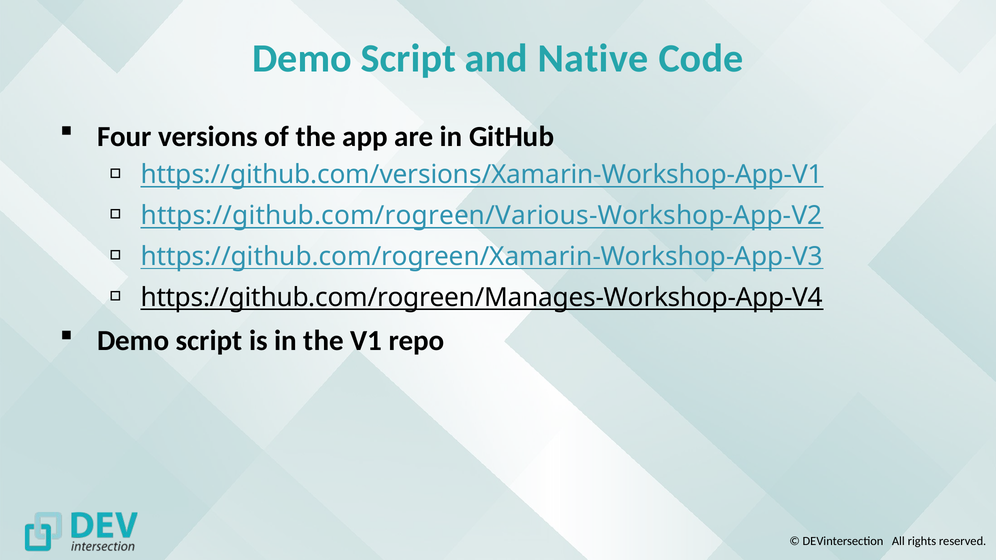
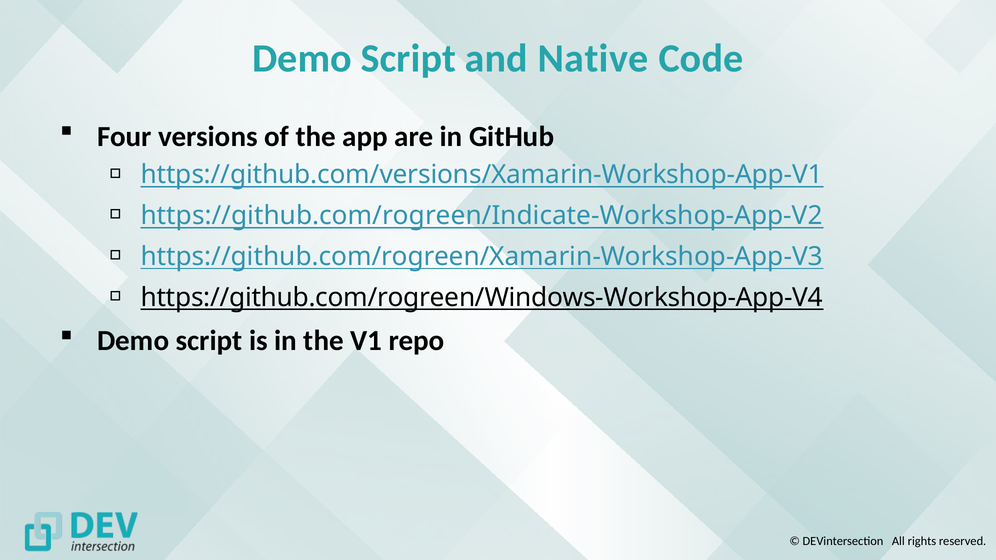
https://github.com/rogreen/Various-Workshop-App-V2: https://github.com/rogreen/Various-Workshop-App-V2 -> https://github.com/rogreen/Indicate-Workshop-App-V2
https://github.com/rogreen/Manages-Workshop-App-V4: https://github.com/rogreen/Manages-Workshop-App-V4 -> https://github.com/rogreen/Windows-Workshop-App-V4
